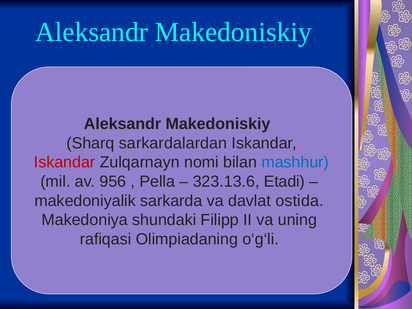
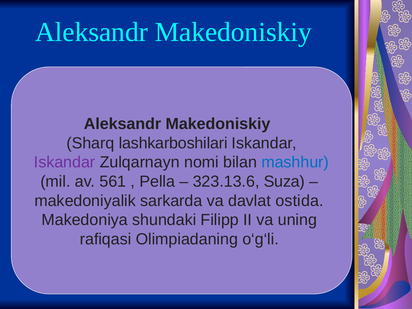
sarkardalardan: sarkardalardan -> lashkarboshilari
Iskandar at (65, 162) colour: red -> purple
956: 956 -> 561
Etadi: Etadi -> Suza
